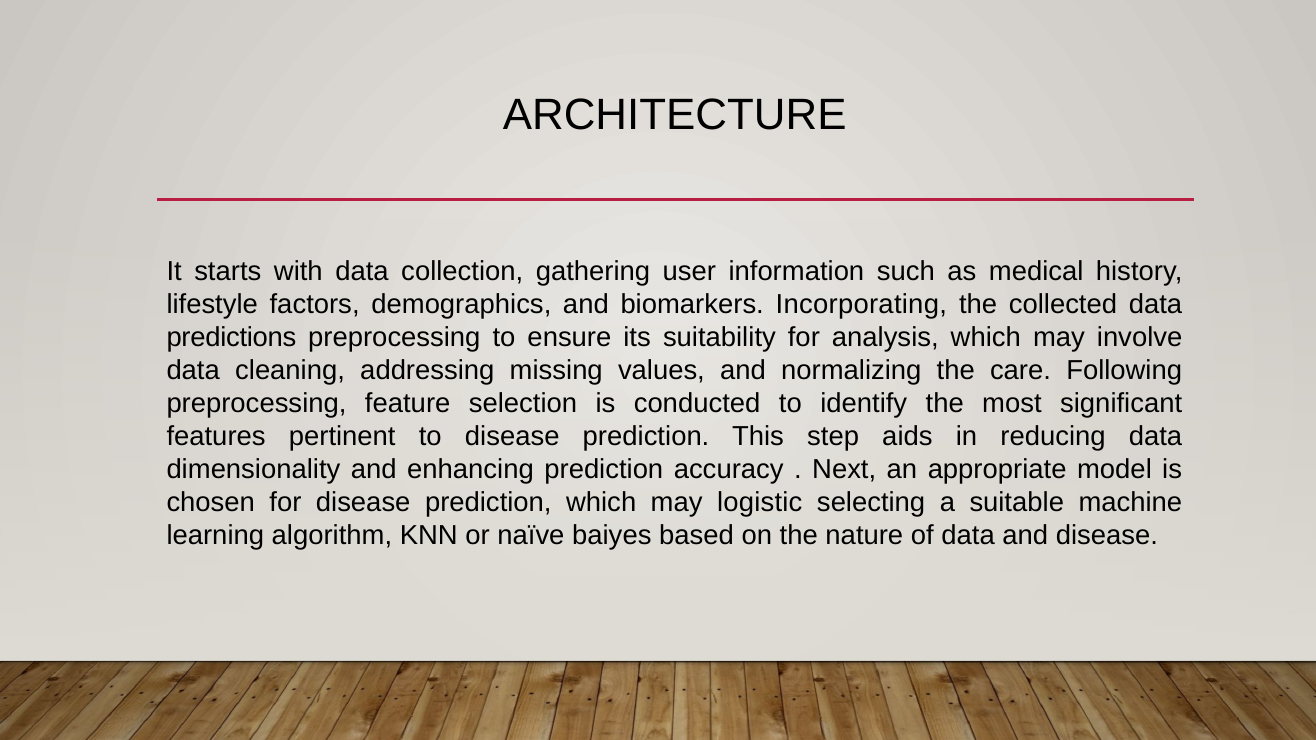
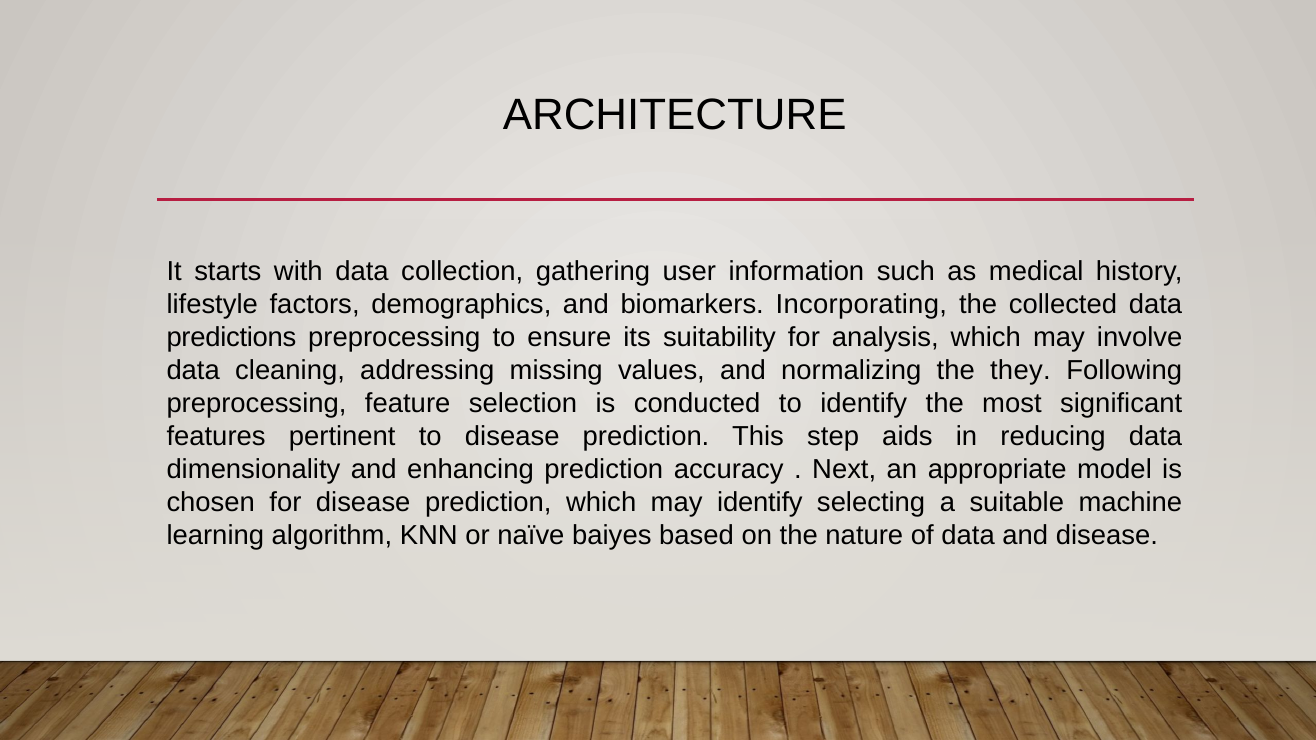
care: care -> they
may logistic: logistic -> identify
